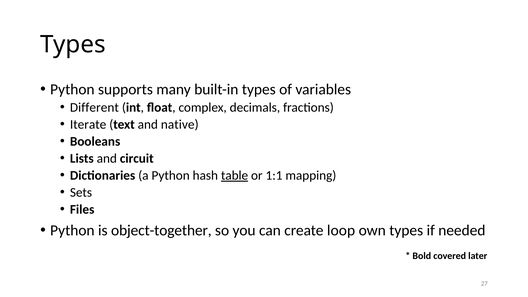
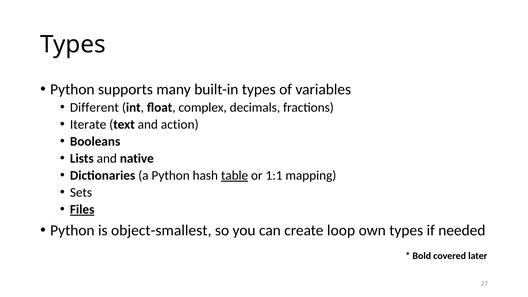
native: native -> action
circuit: circuit -> native
Files underline: none -> present
object-together: object-together -> object-smallest
